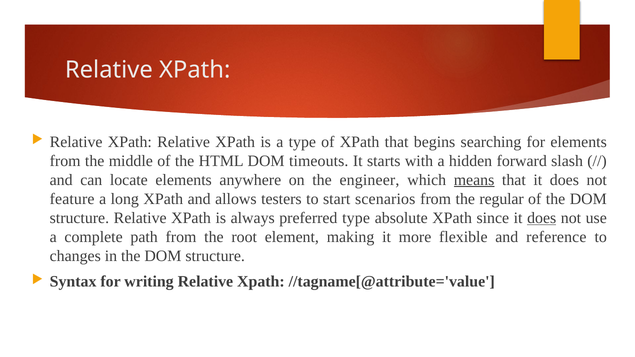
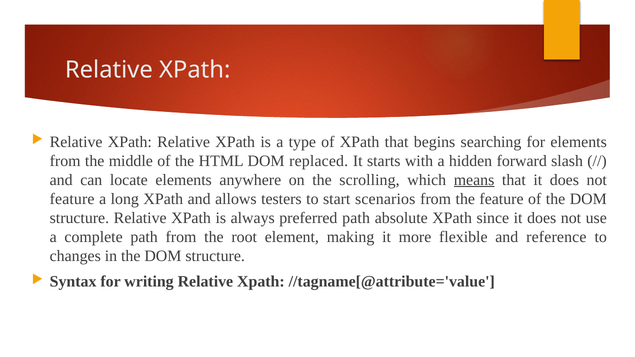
timeouts: timeouts -> replaced
engineer: engineer -> scrolling
the regular: regular -> feature
preferred type: type -> path
does at (542, 218) underline: present -> none
